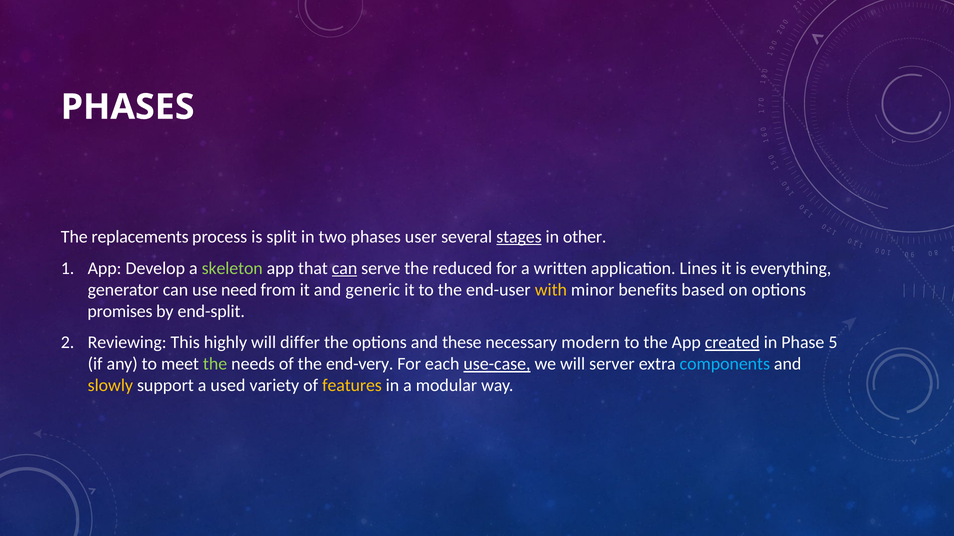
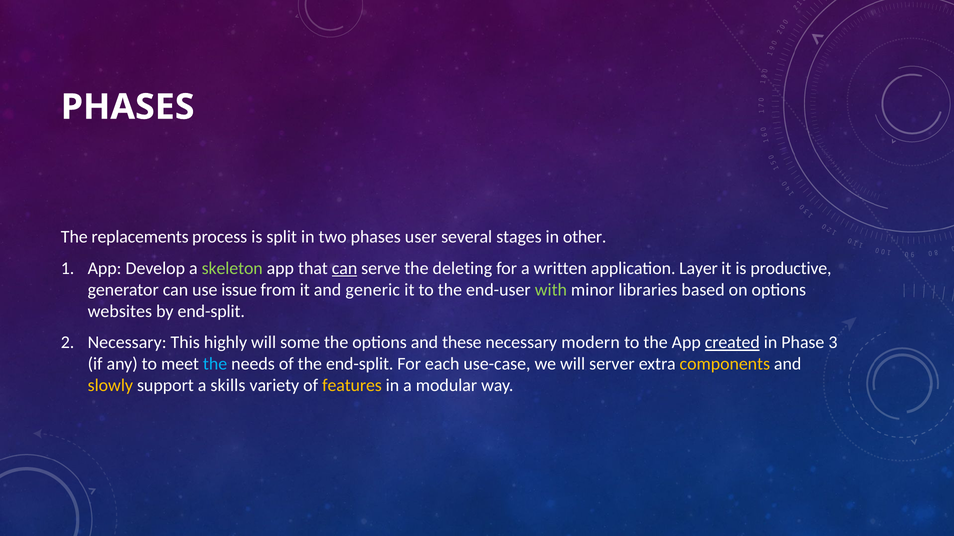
stages underline: present -> none
reduced: reduced -> deleting
Lines: Lines -> Layer
everything: everything -> productive
need: need -> issue
with colour: yellow -> light green
benefits: benefits -> libraries
promises: promises -> websites
Reviewing at (127, 343): Reviewing -> Necessary
differ: differ -> some
5: 5 -> 3
the at (215, 364) colour: light green -> light blue
the end-very: end-very -> end-split
use-case underline: present -> none
components colour: light blue -> yellow
used: used -> skills
